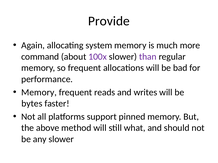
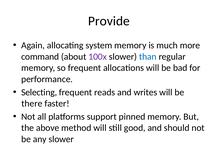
than colour: purple -> blue
Memory at (39, 93): Memory -> Selecting
bytes: bytes -> there
what: what -> good
